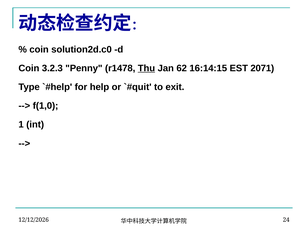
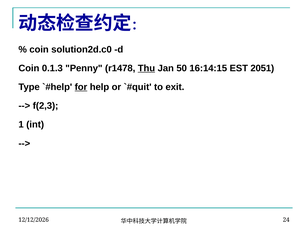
3.2.3: 3.2.3 -> 0.1.3
62: 62 -> 50
2071: 2071 -> 2051
for underline: none -> present
f(1,0: f(1,0 -> f(2,3
